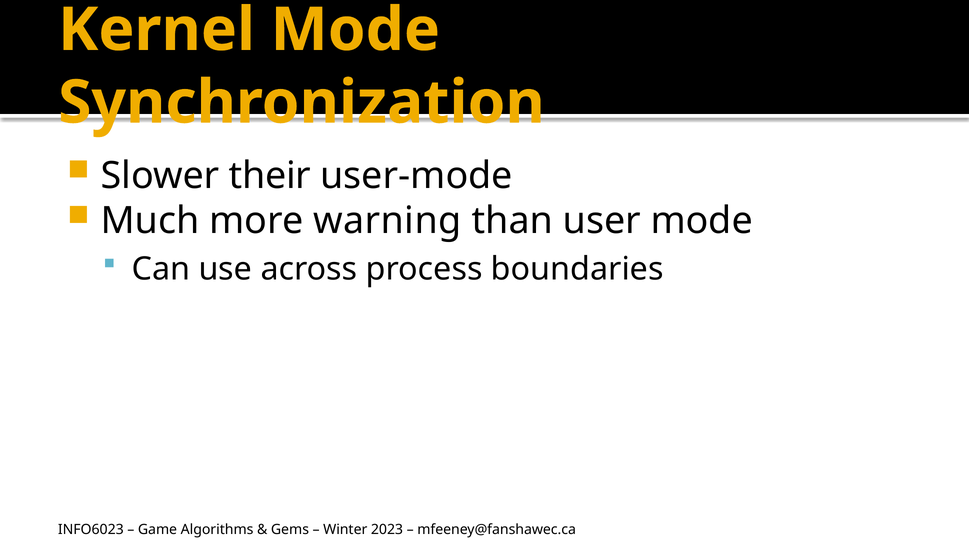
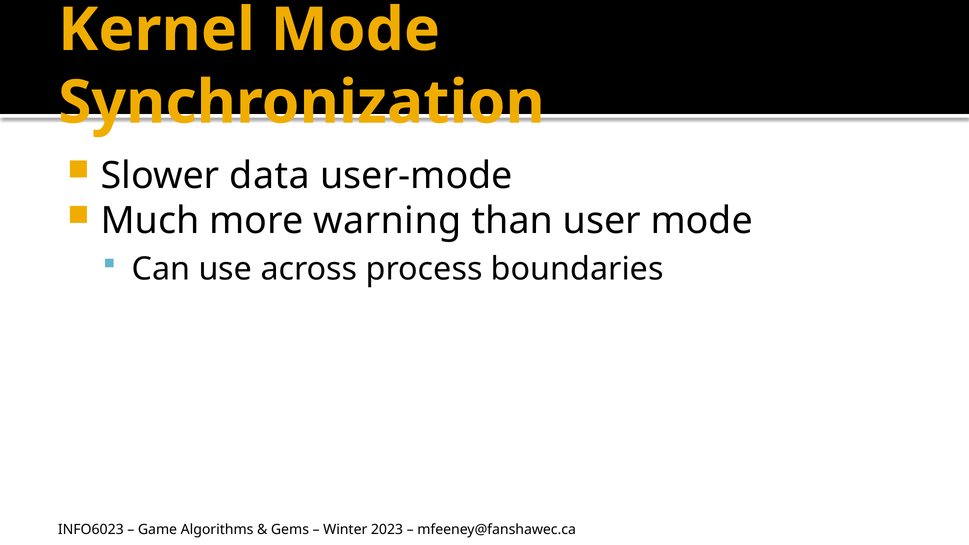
their: their -> data
